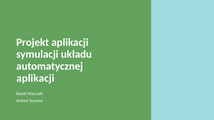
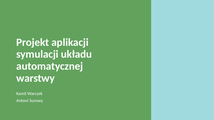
aplikacji at (35, 78): aplikacji -> warstwy
